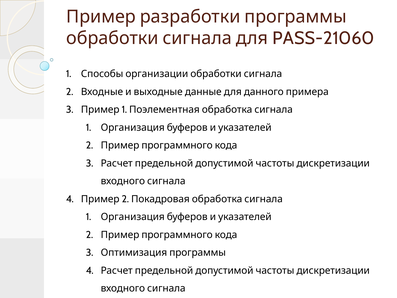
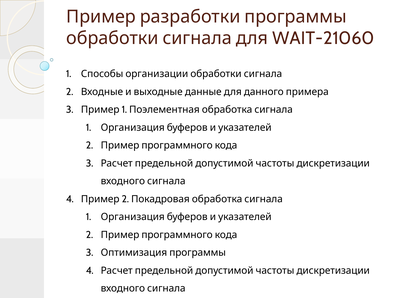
PASS-21060: PASS-21060 -> WAIT-21060
